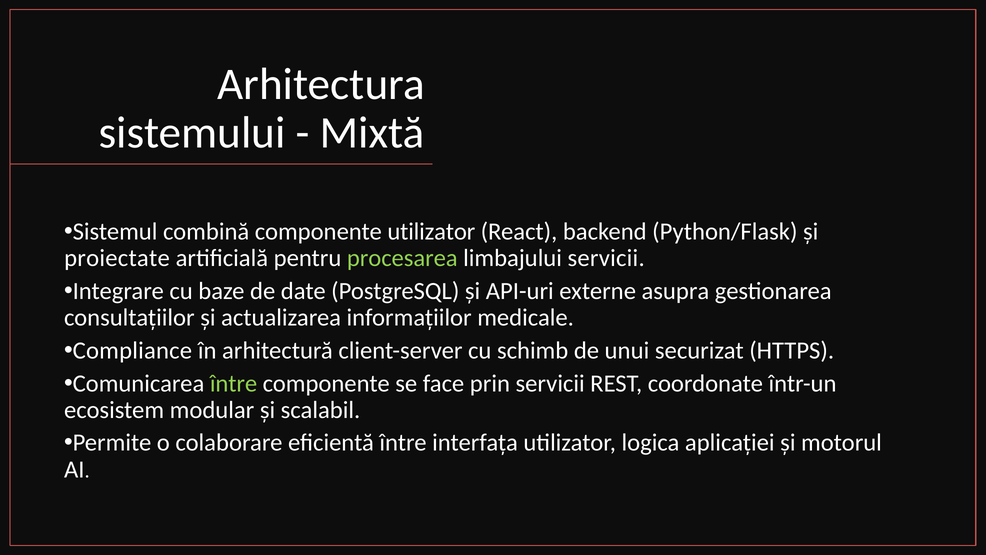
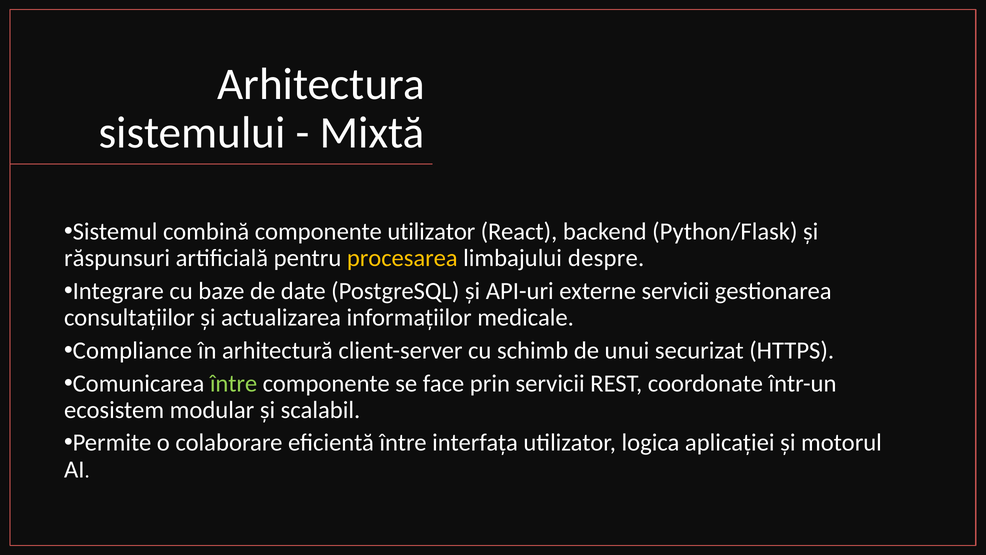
proiectate: proiectate -> răspunsuri
procesarea colour: light green -> yellow
limbajului servicii: servicii -> despre
externe asupra: asupra -> servicii
